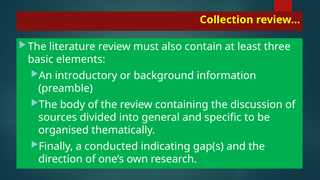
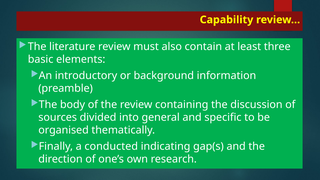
Collection: Collection -> Capability
